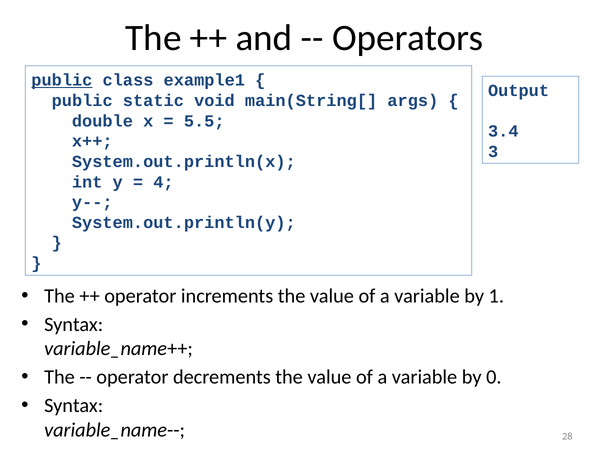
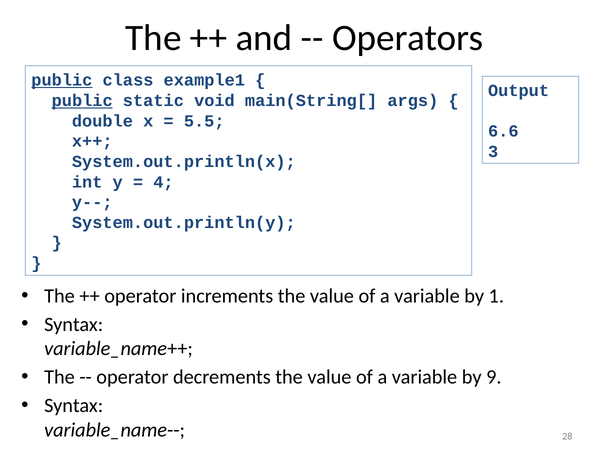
public at (82, 101) underline: none -> present
3.4: 3.4 -> 6.6
0: 0 -> 9
